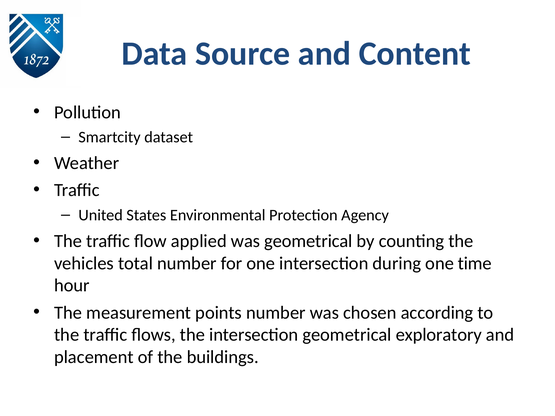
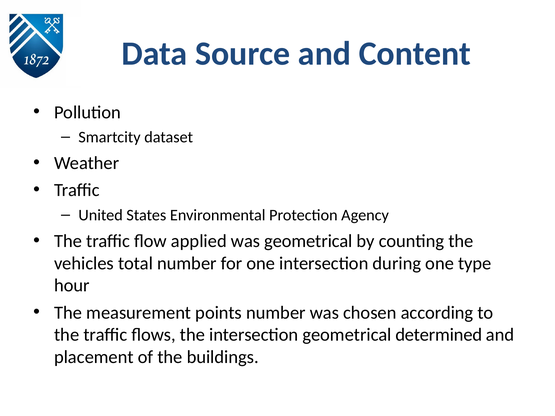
time: time -> type
exploratory: exploratory -> determined
